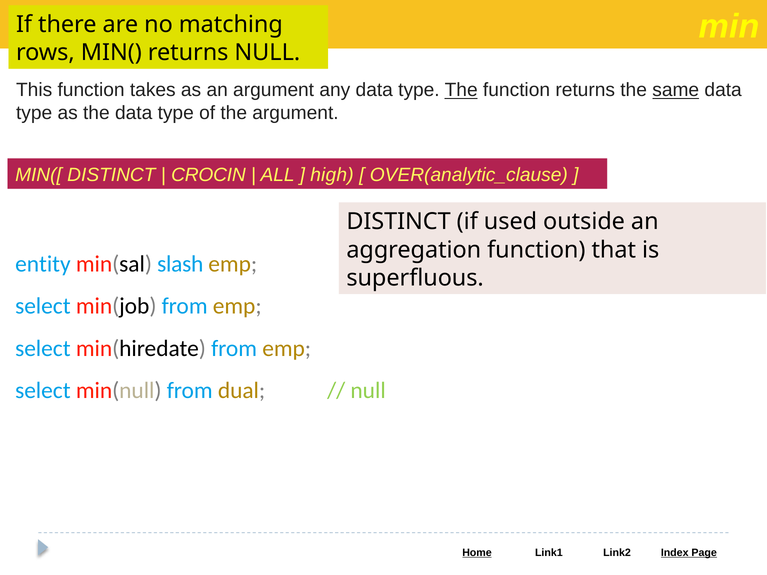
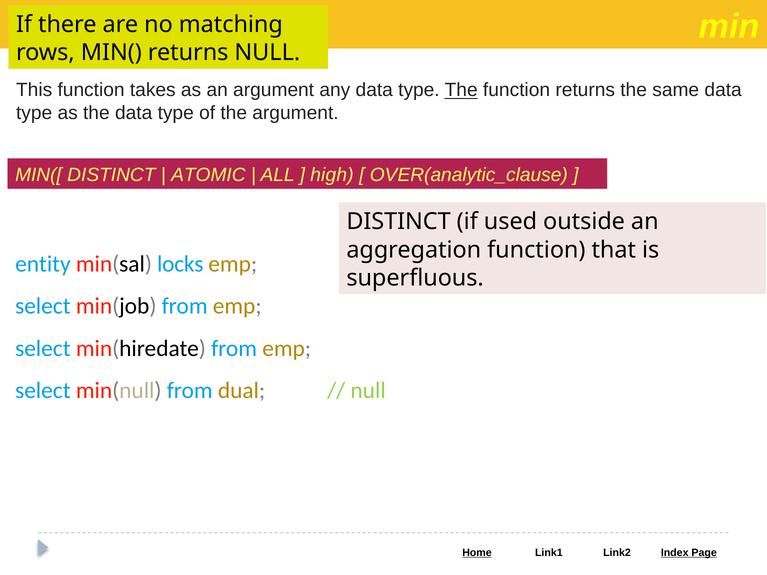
same underline: present -> none
CROCIN: CROCIN -> ATOMIC
slash: slash -> locks
